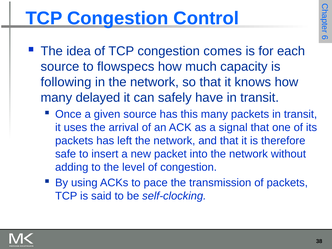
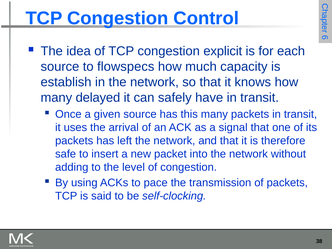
comes: comes -> explicit
following: following -> establish
